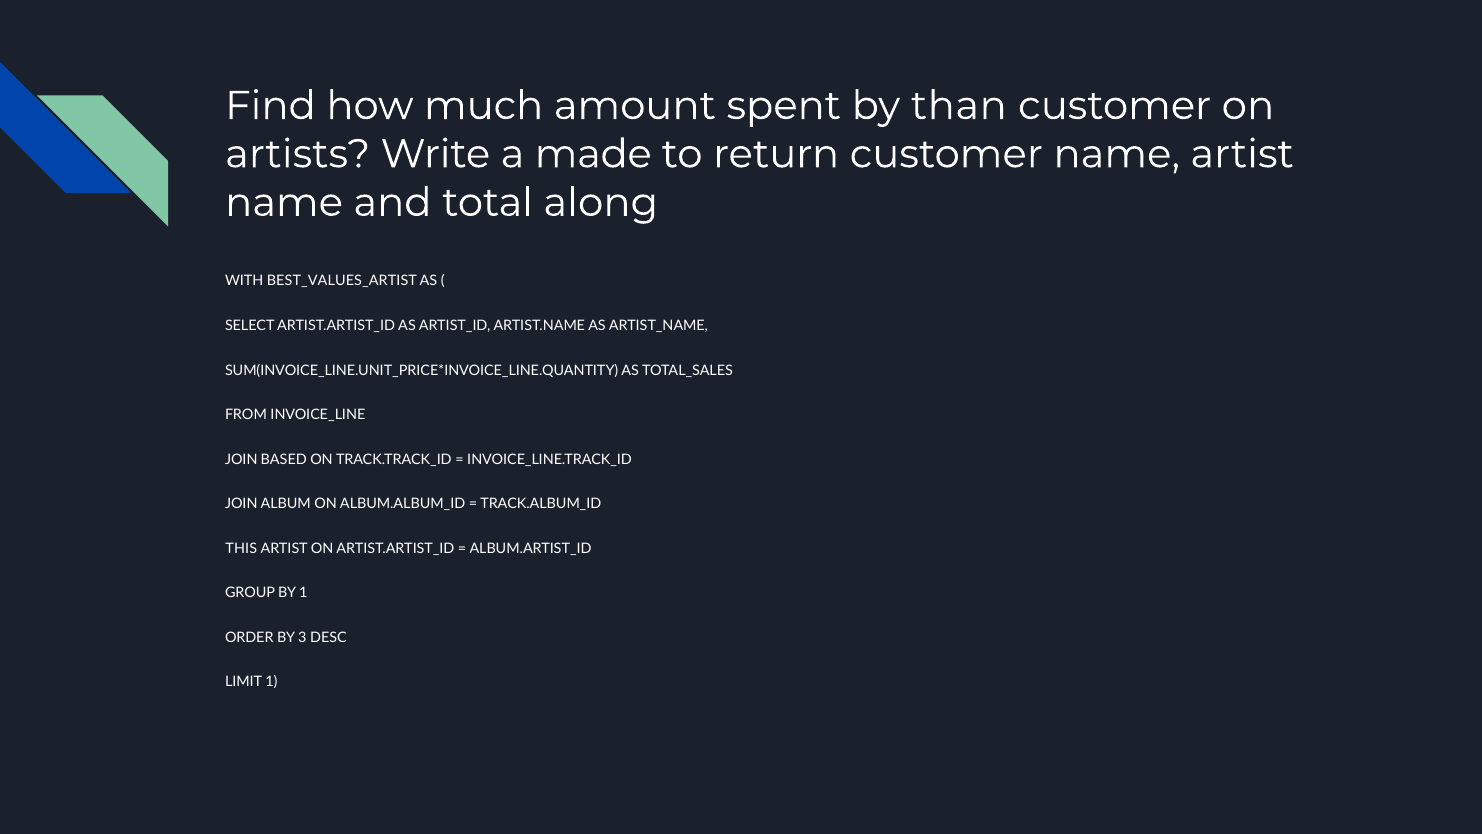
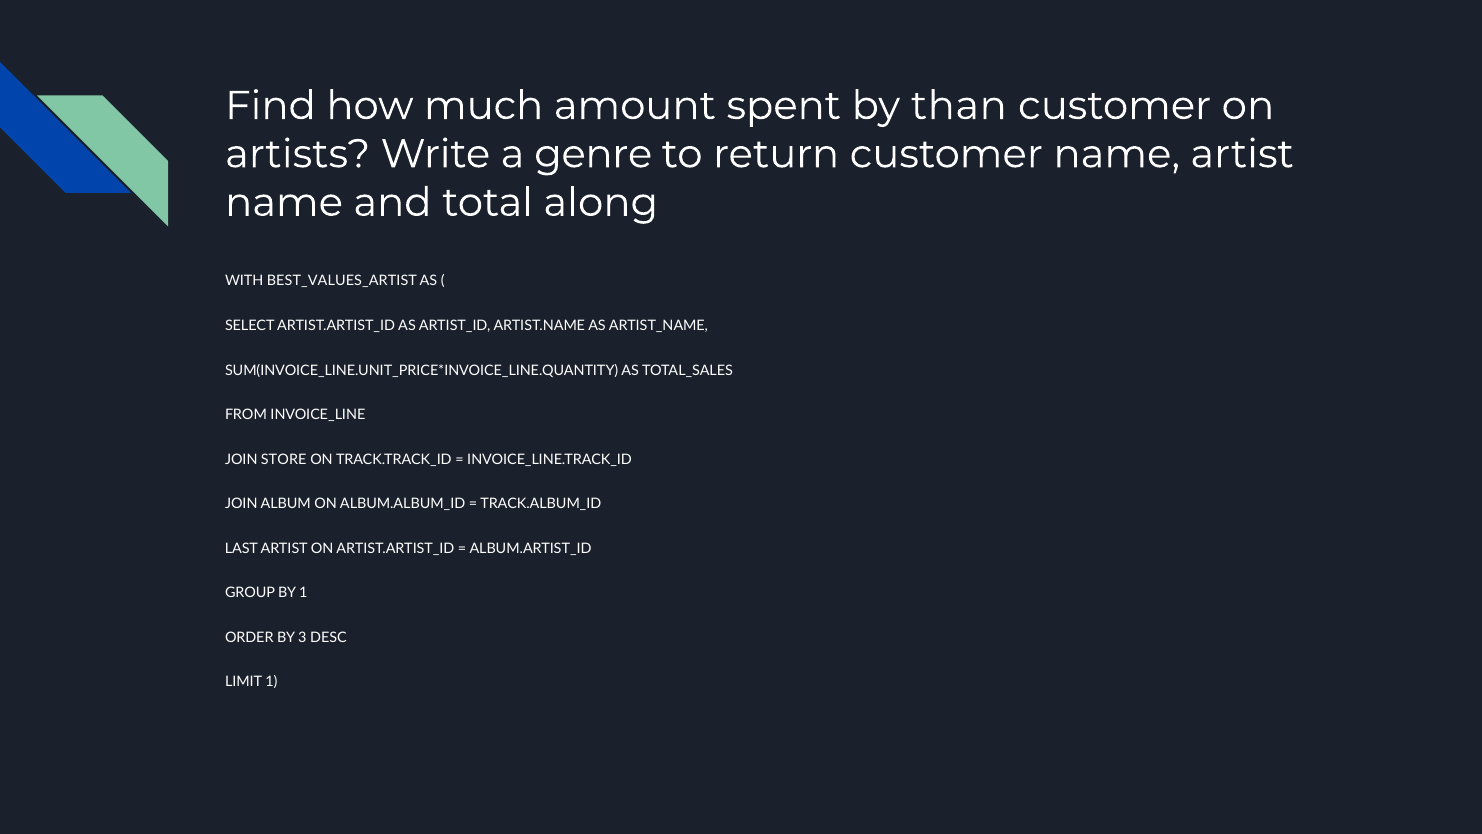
made: made -> genre
BASED: BASED -> STORE
THIS: THIS -> LAST
